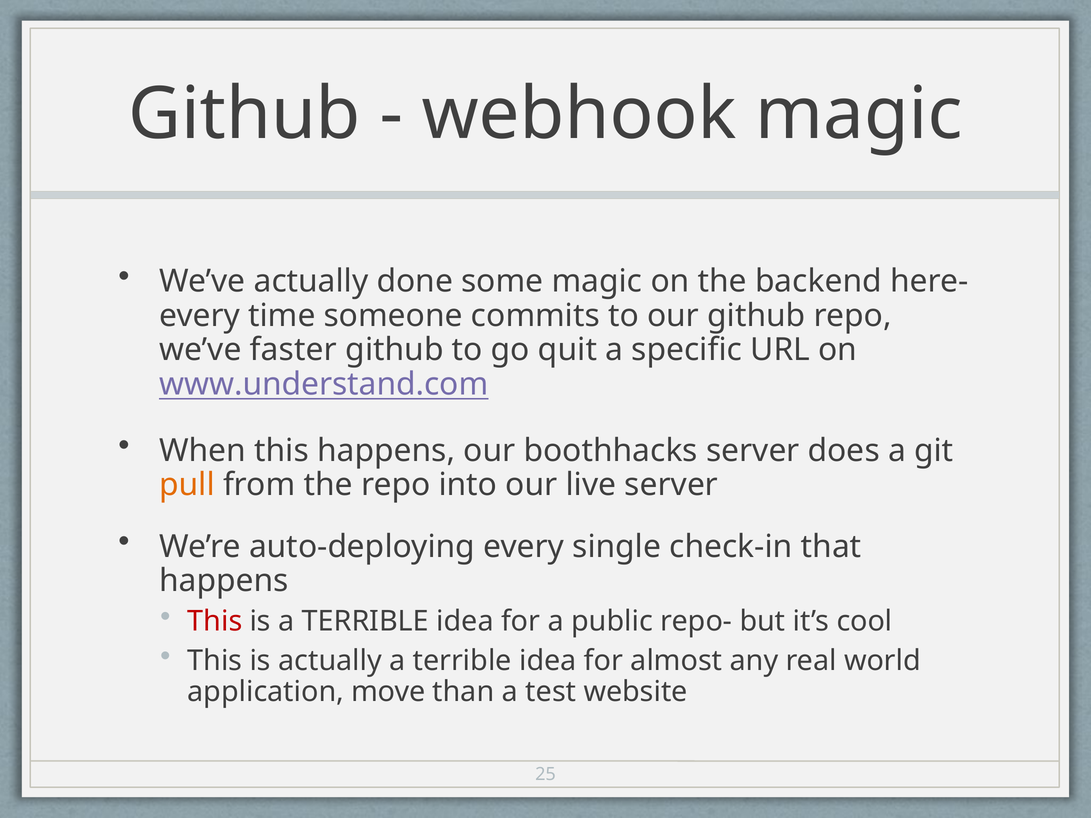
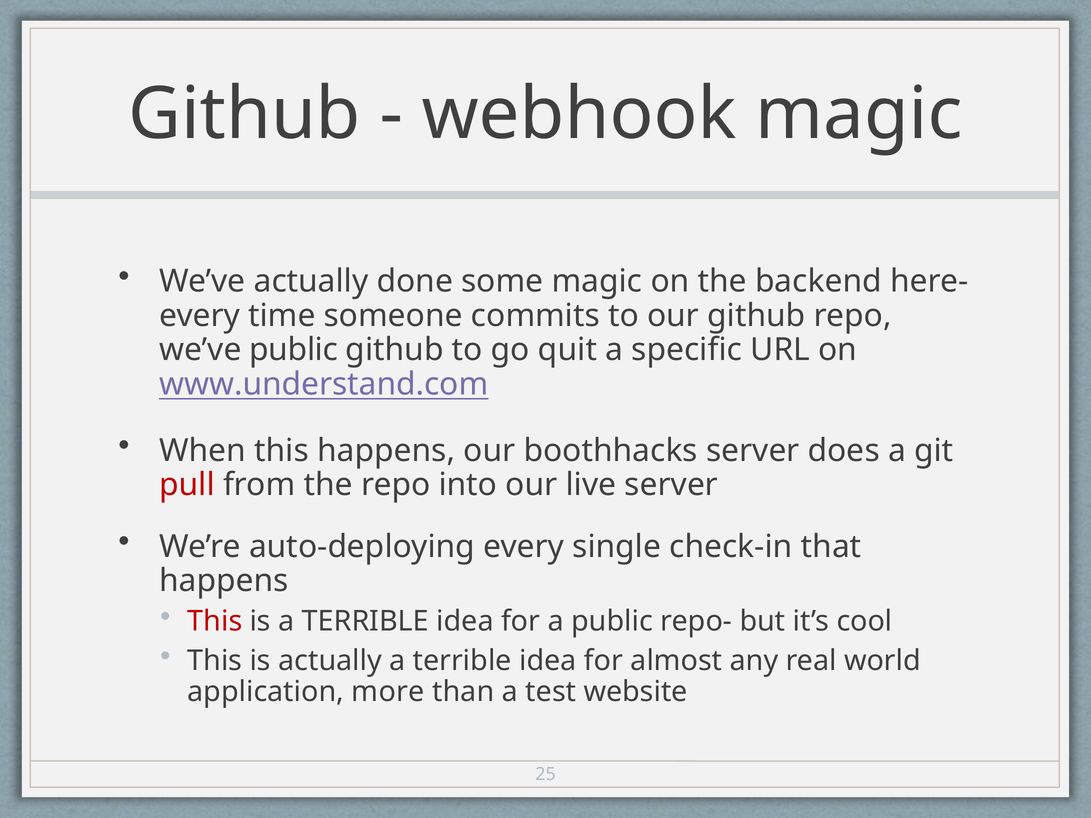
we’ve faster: faster -> public
pull colour: orange -> red
move: move -> more
